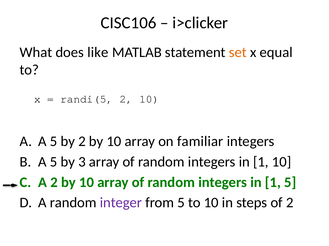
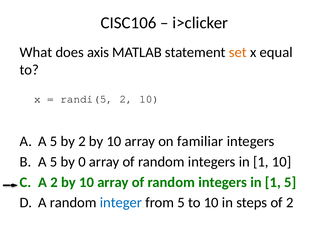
like: like -> axis
3: 3 -> 0
integer colour: purple -> blue
